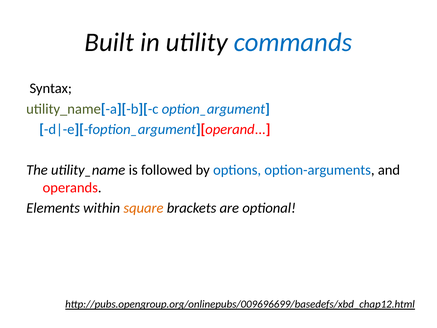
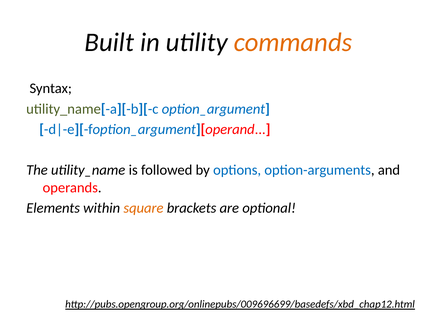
commands colour: blue -> orange
